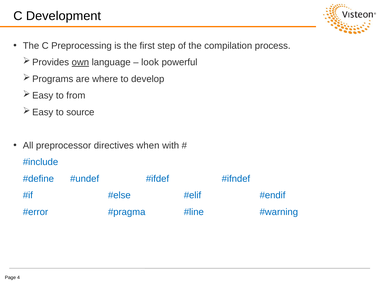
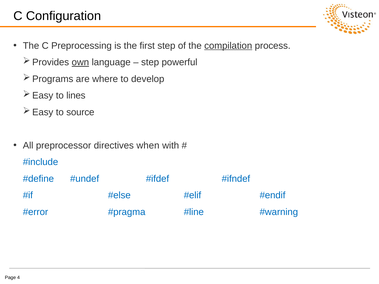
Development: Development -> Configuration
compilation underline: none -> present
look at (150, 62): look -> step
from: from -> lines
